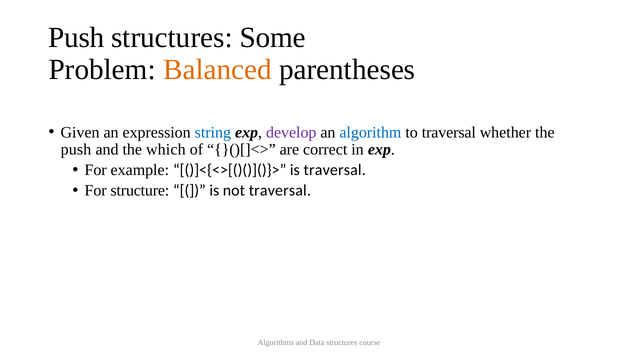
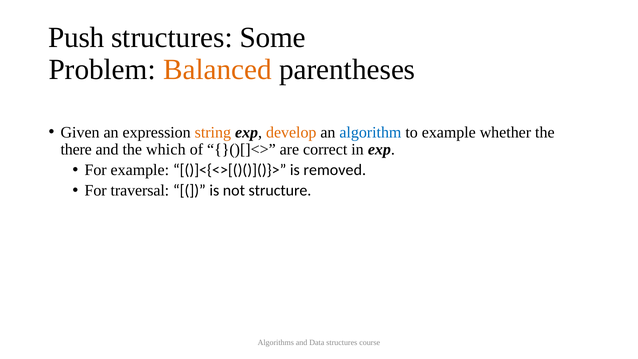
string colour: blue -> orange
develop colour: purple -> orange
to traversal: traversal -> example
push at (76, 149): push -> there
is traversal: traversal -> removed
structure: structure -> traversal
not traversal: traversal -> structure
